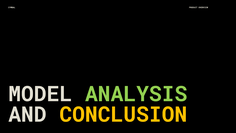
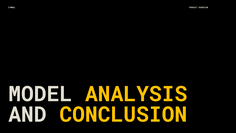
ANALYSIS colour: light green -> yellow
